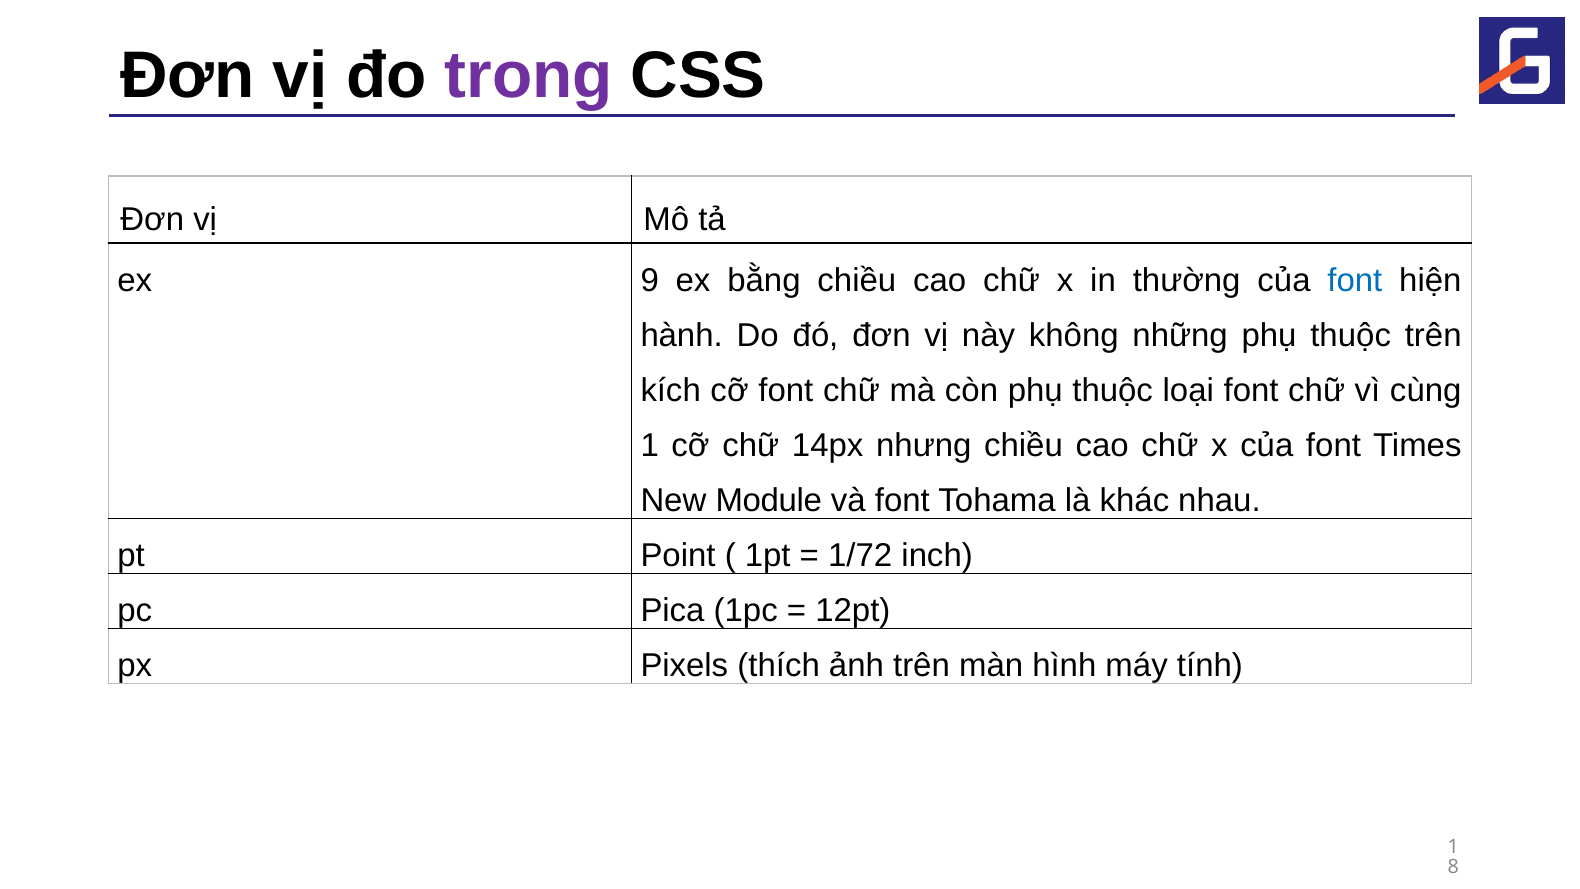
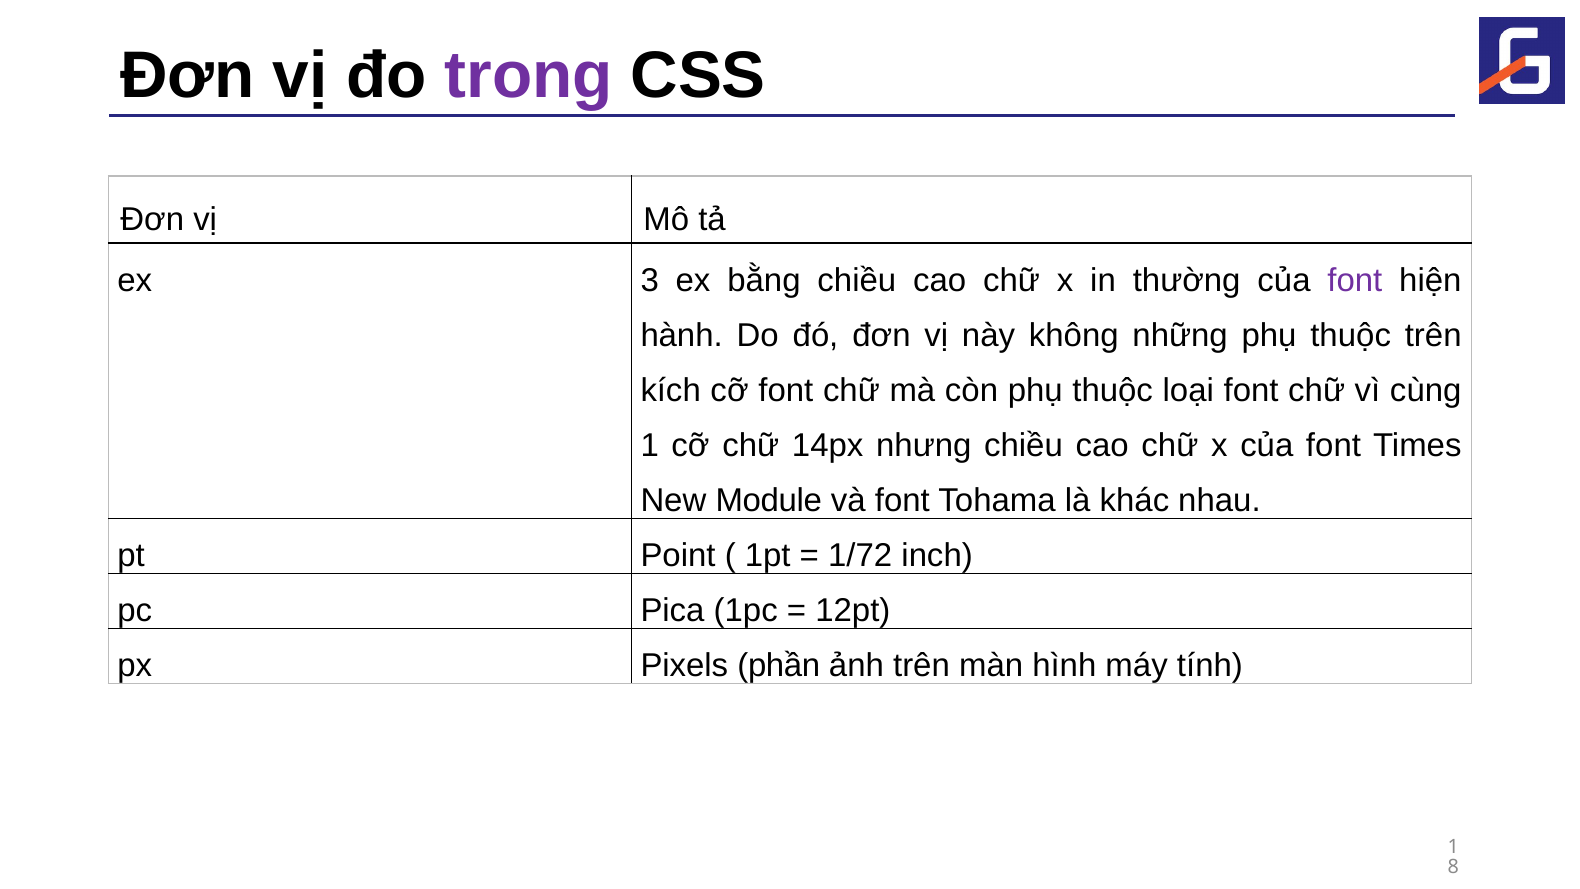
9: 9 -> 3
font at (1355, 280) colour: blue -> purple
thích: thích -> phần
